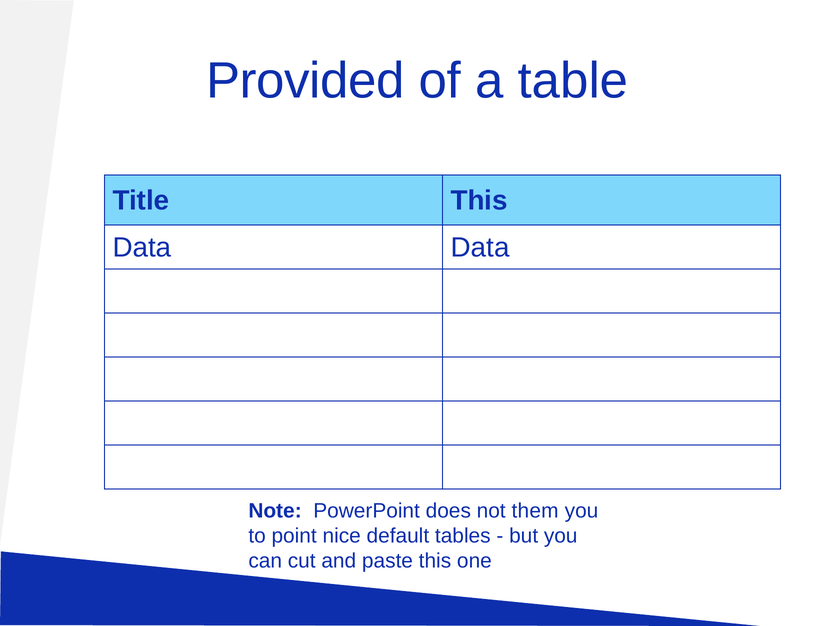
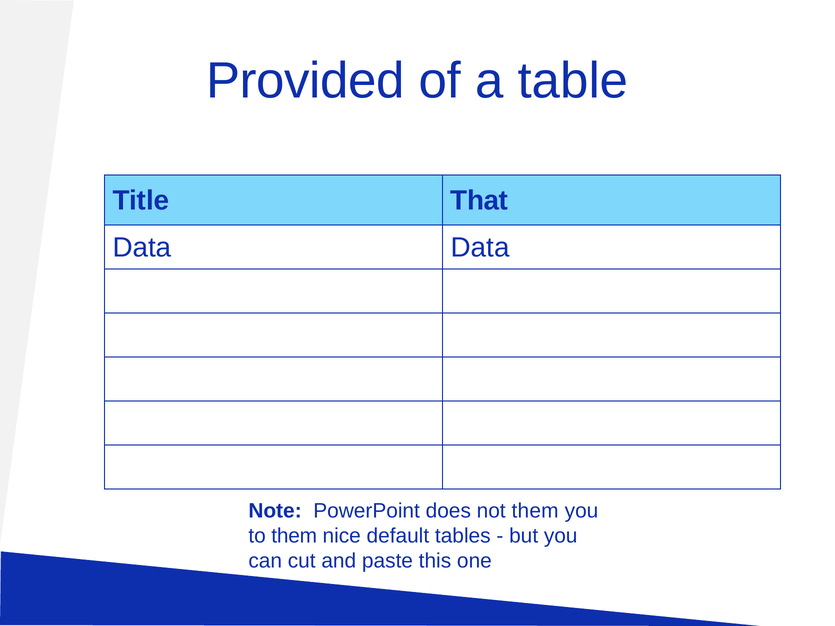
Title This: This -> That
to point: point -> them
